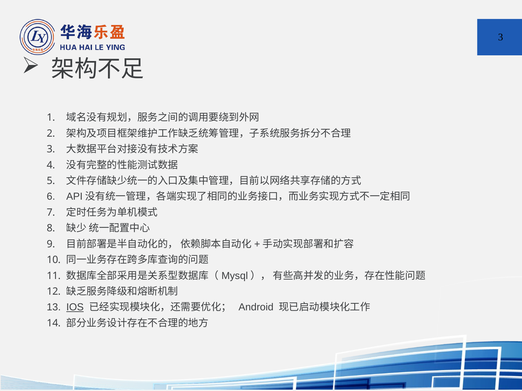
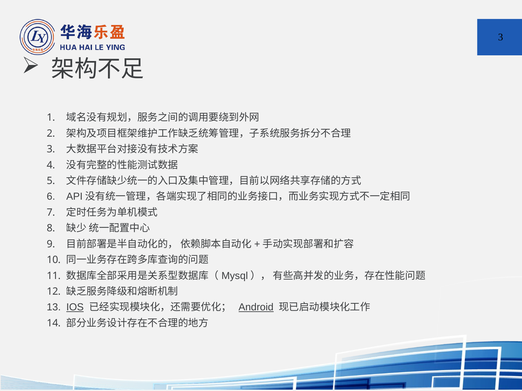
Android underline: none -> present
